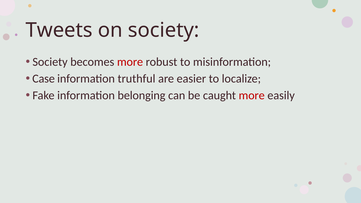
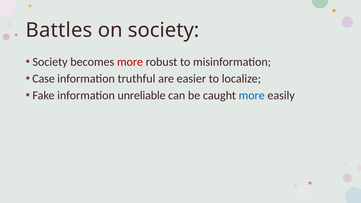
Tweets: Tweets -> Battles
belonging: belonging -> unreliable
more at (252, 95) colour: red -> blue
